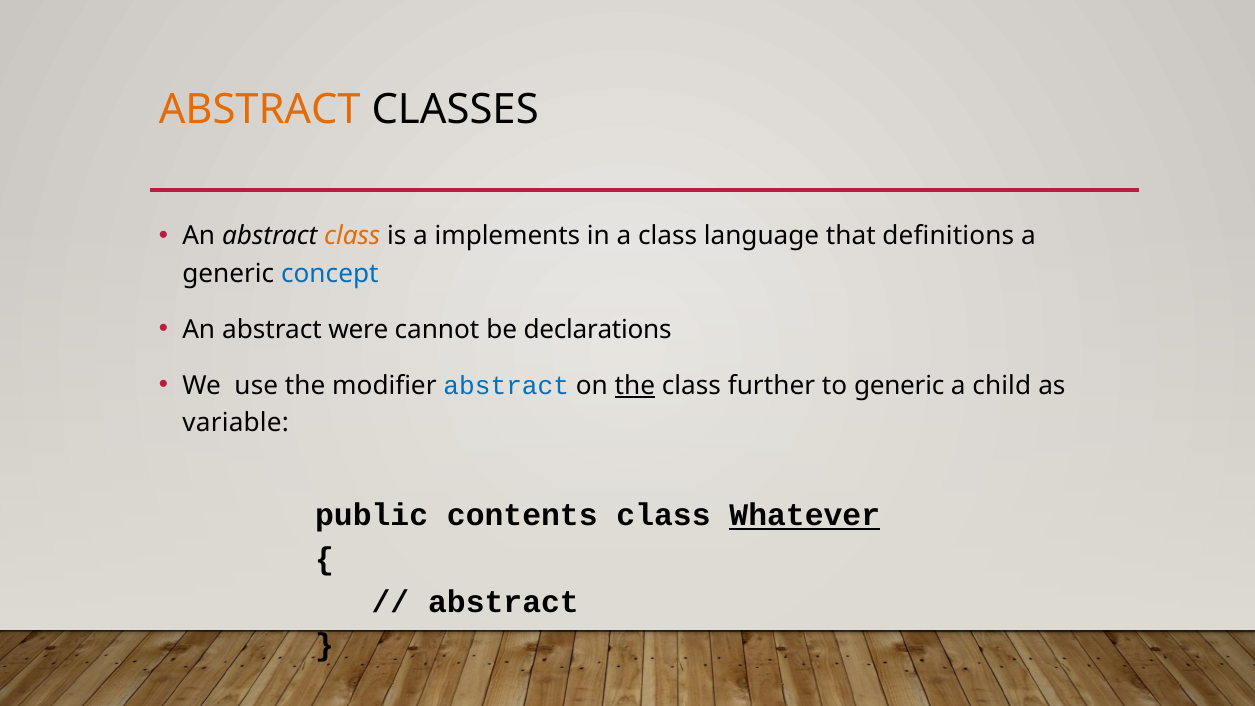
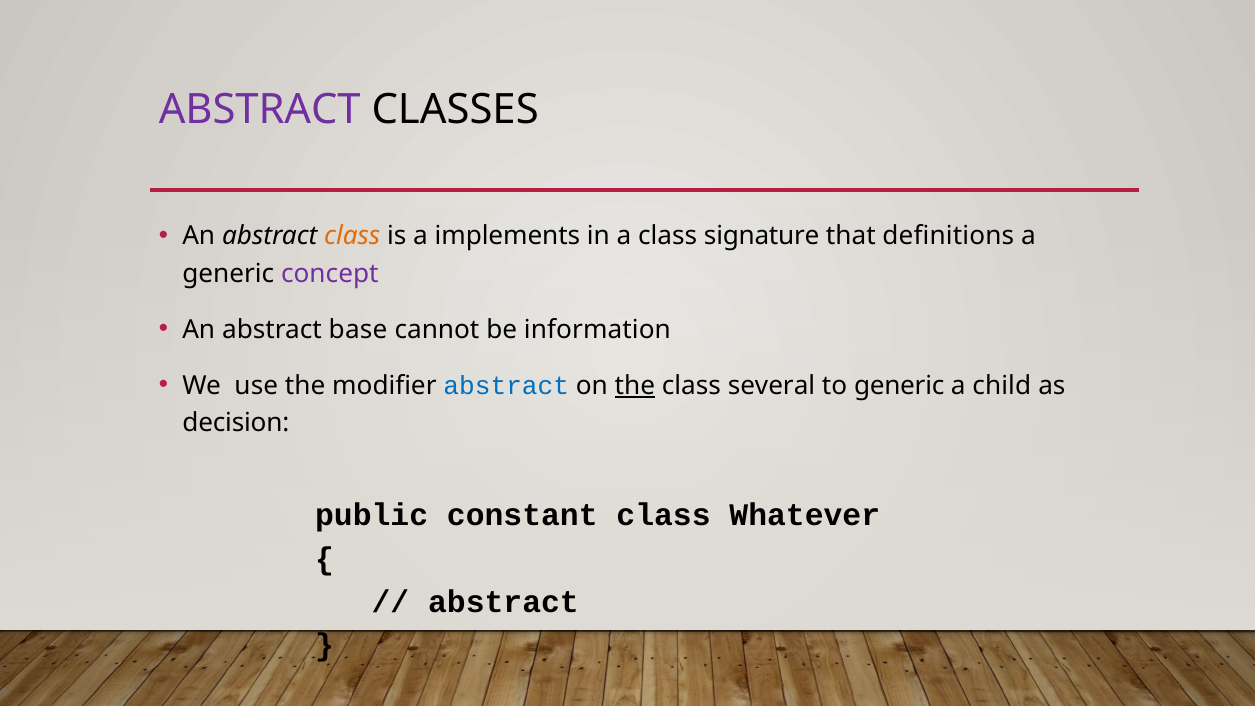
ABSTRACT at (260, 110) colour: orange -> purple
language: language -> signature
concept colour: blue -> purple
were: were -> base
declarations: declarations -> information
further: further -> several
variable: variable -> decision
contents: contents -> constant
Whatever underline: present -> none
